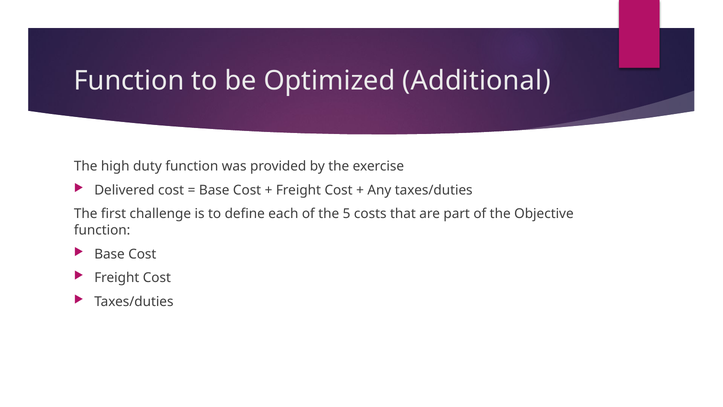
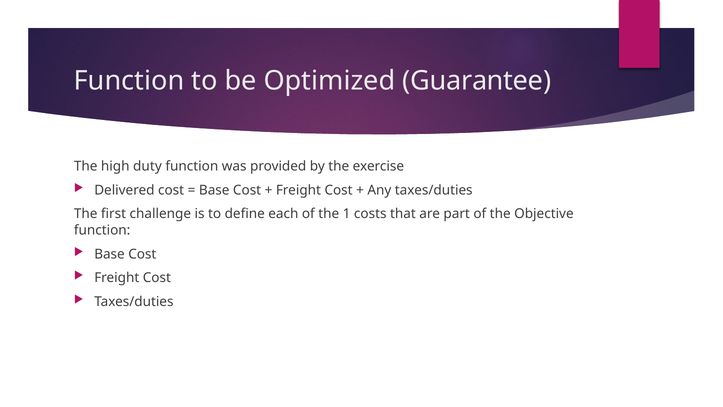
Additional: Additional -> Guarantee
5: 5 -> 1
